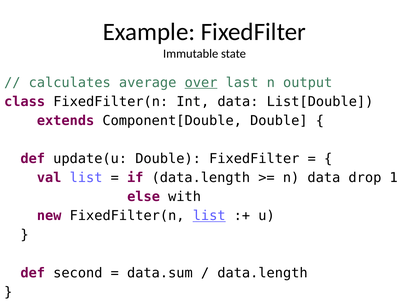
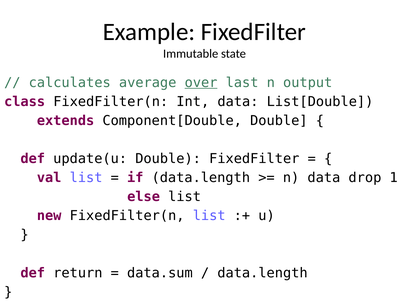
else with: with -> list
list at (209, 216) underline: present -> none
second: second -> return
